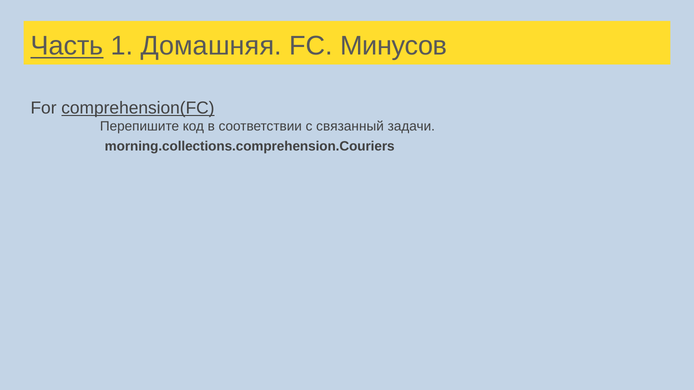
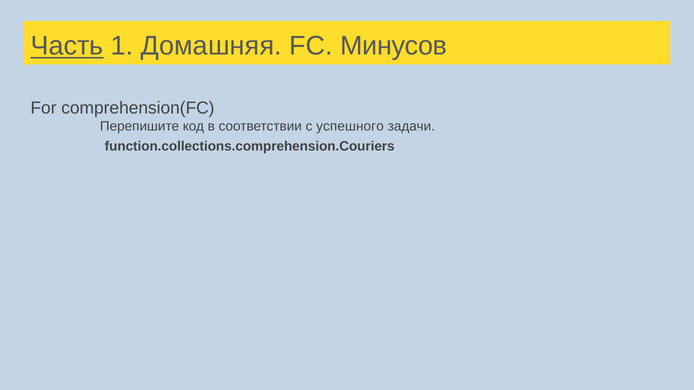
comprehension(FC underline: present -> none
связанный: связанный -> успешного
morning.collections.comprehension.Couriers: morning.collections.comprehension.Couriers -> function.collections.comprehension.Couriers
